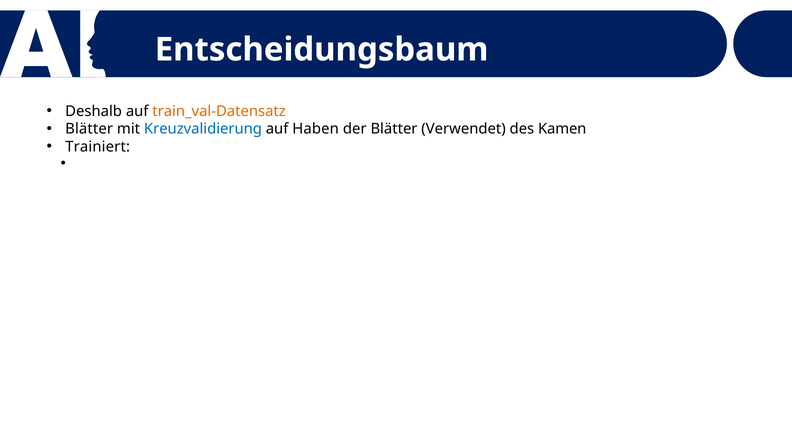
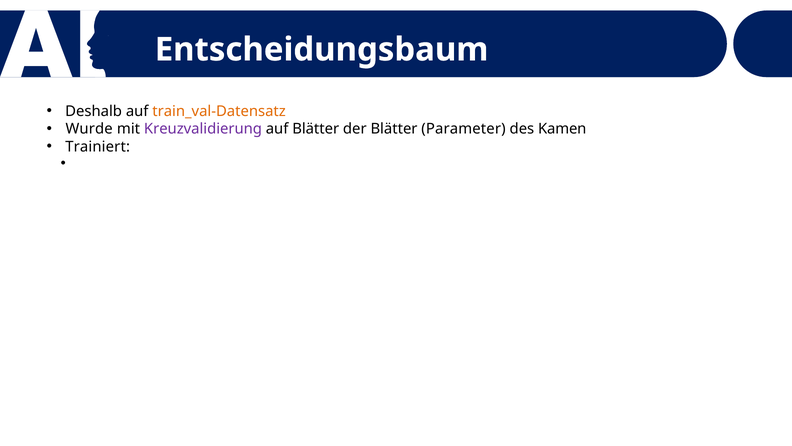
Blätter at (89, 129): Blätter -> Wurde
Kreuzvalidierung colour: blue -> purple
auf Haben: Haben -> Blätter
Verwendet: Verwendet -> Parameter
